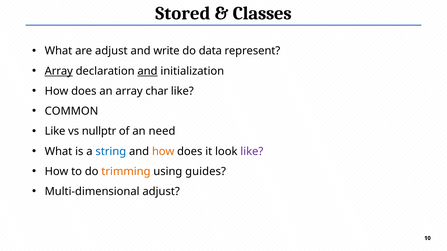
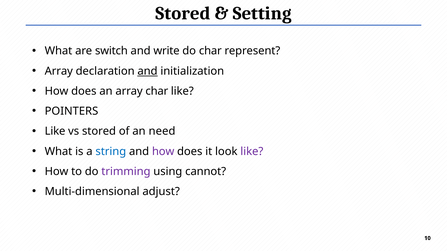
Classes: Classes -> Setting
are adjust: adjust -> switch
do data: data -> char
Array at (59, 71) underline: present -> none
COMMON: COMMON -> POINTERS
vs nullptr: nullptr -> stored
how at (163, 152) colour: orange -> purple
trimming colour: orange -> purple
guides: guides -> cannot
